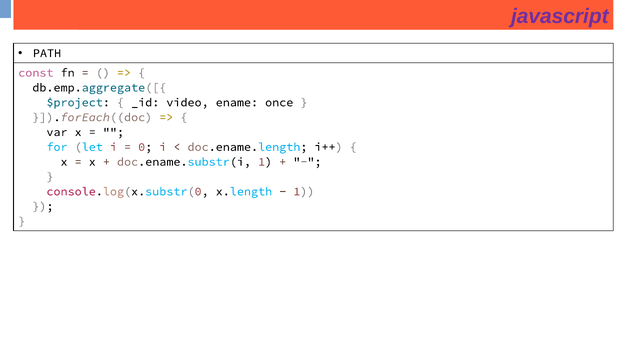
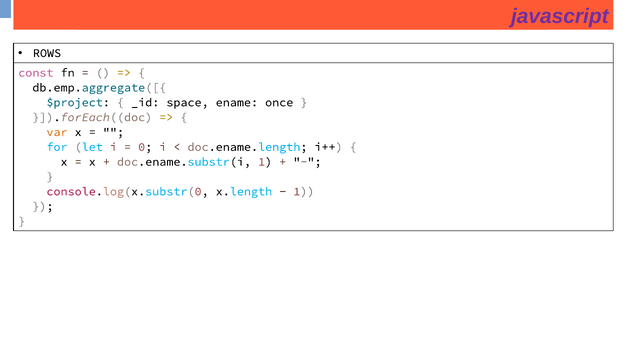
PATH: PATH -> ROWS
video: video -> space
var colour: black -> orange
